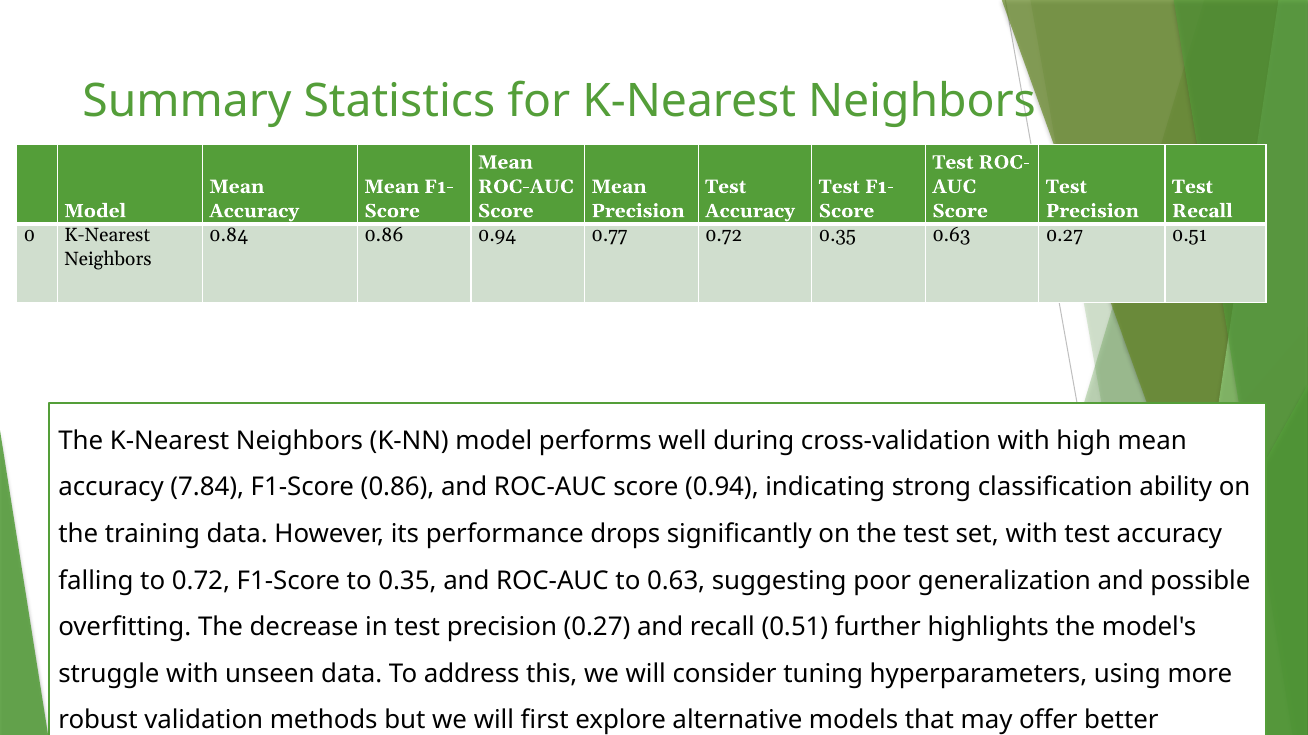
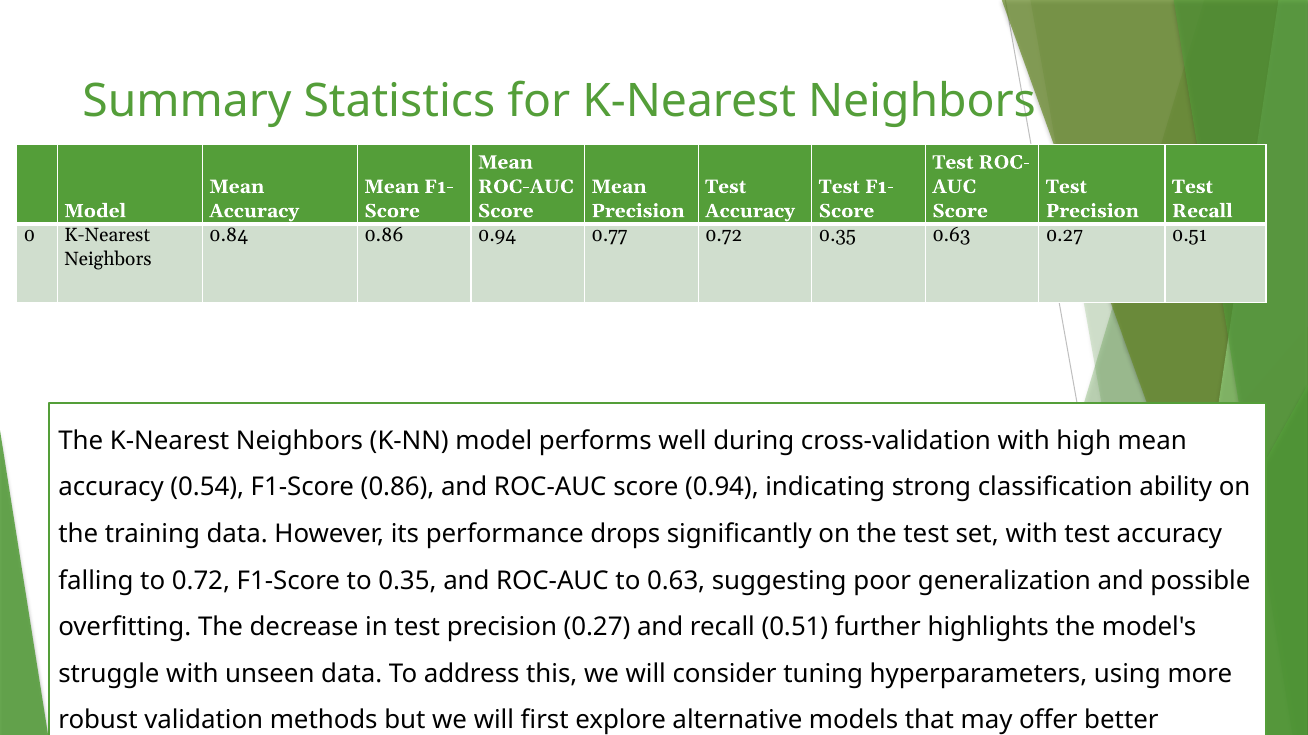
7.84: 7.84 -> 0.54
